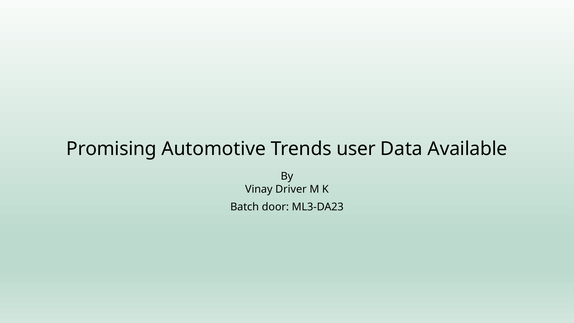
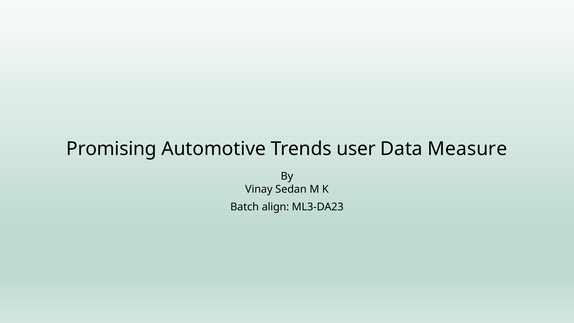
Available: Available -> Measure
Driver: Driver -> Sedan
door: door -> align
